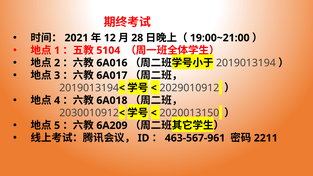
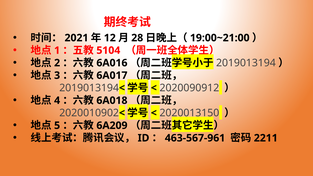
2029010912: 2029010912 -> 2020090912
2030010912: 2030010912 -> 2020010902
